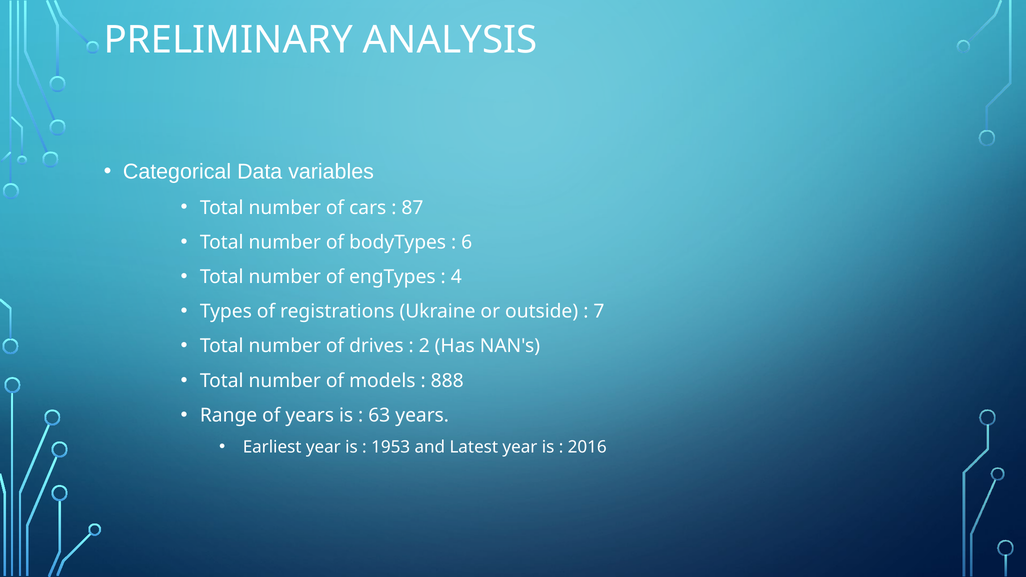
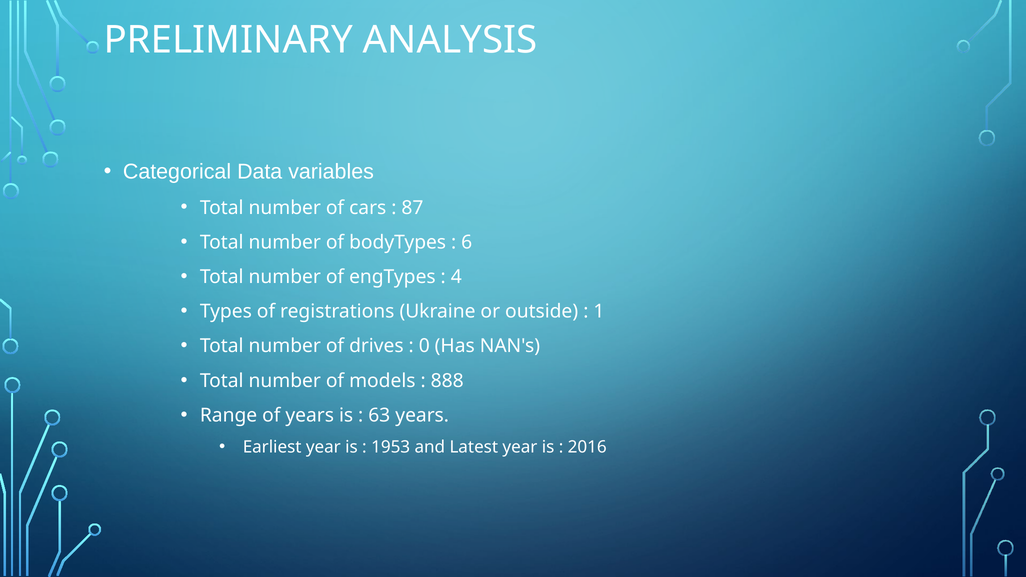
7: 7 -> 1
2: 2 -> 0
